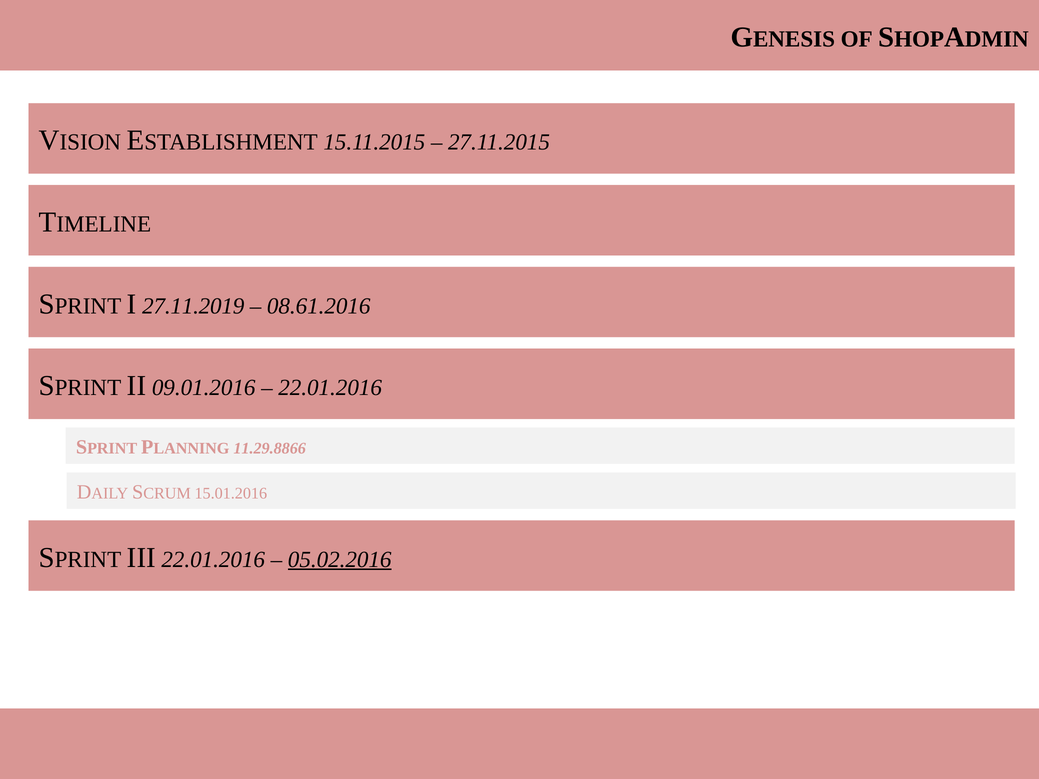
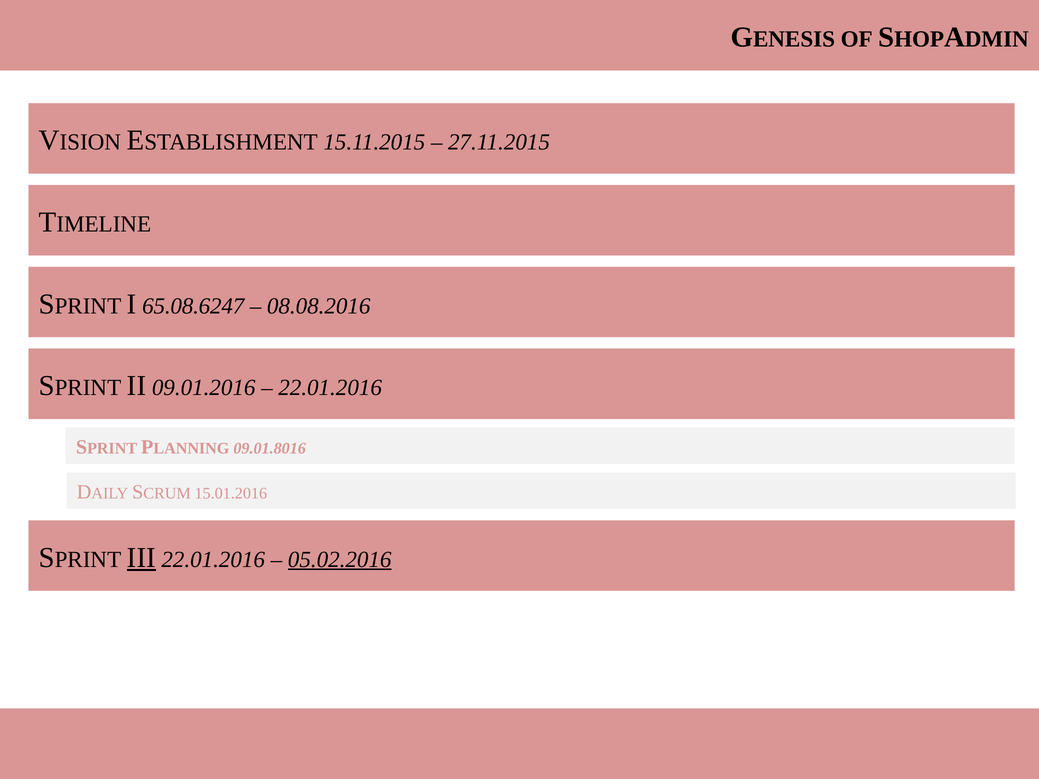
27.11.2019: 27.11.2019 -> 65.08.6247
08.61.2016: 08.61.2016 -> 08.08.2016
11.29.8866: 11.29.8866 -> 09.01.8016
III underline: none -> present
